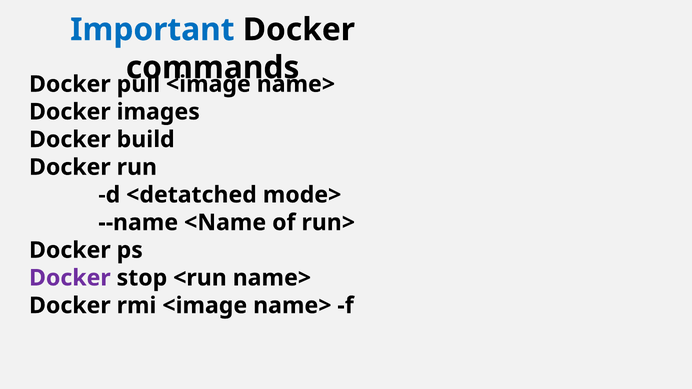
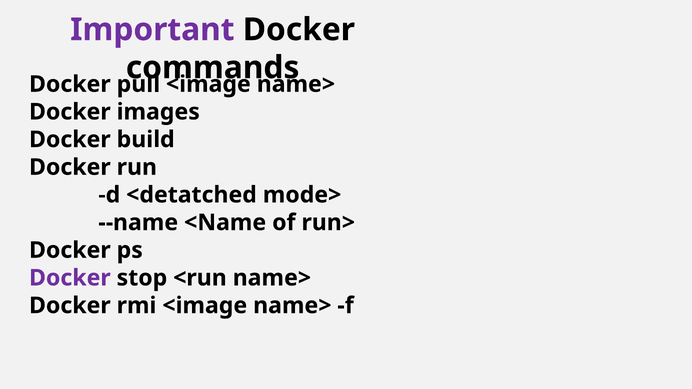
Important colour: blue -> purple
